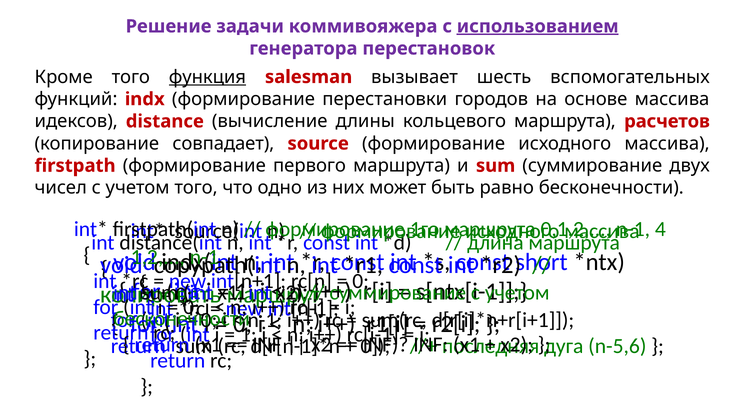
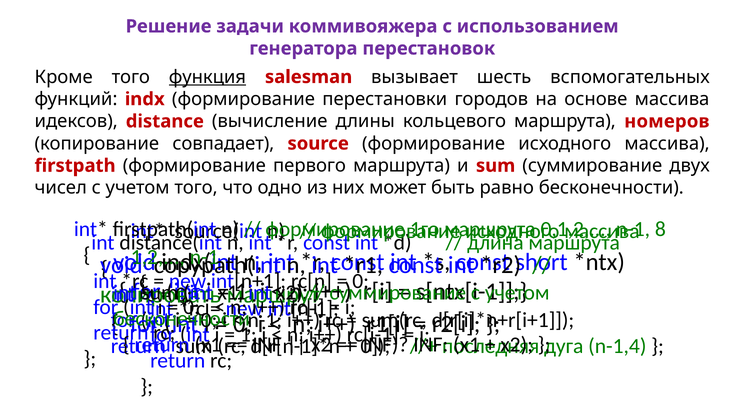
использованием underline: present -> none
расчетов: расчетов -> номеров
4: 4 -> 8
n-5,6: n-5,6 -> n-1,4
